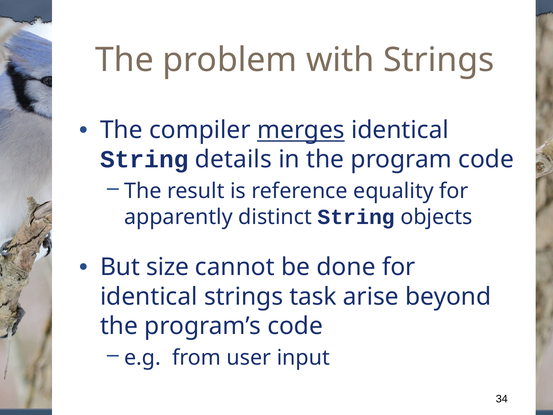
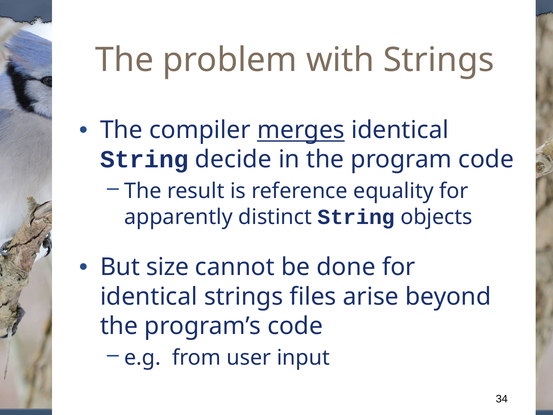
details: details -> decide
task: task -> files
